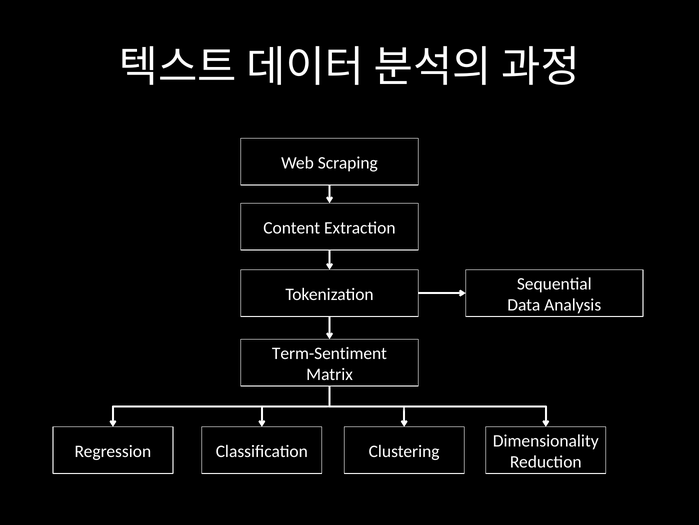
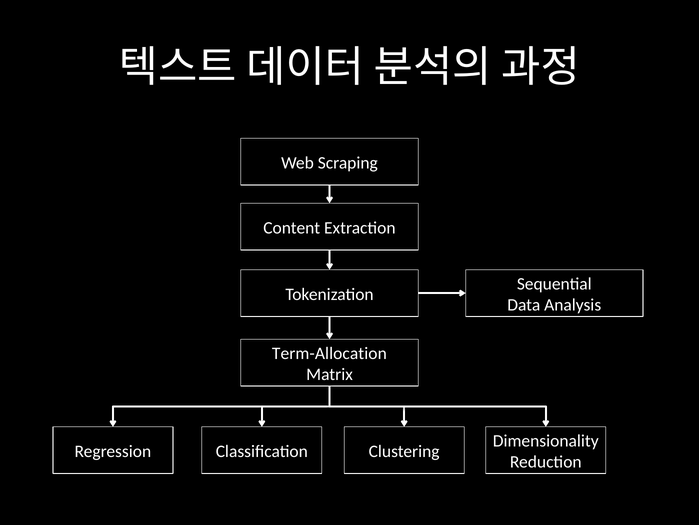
Term-Sentiment: Term-Sentiment -> Term-Allocation
